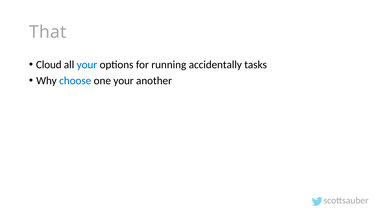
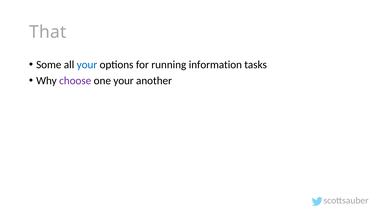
Cloud: Cloud -> Some
accidentally: accidentally -> information
choose colour: blue -> purple
